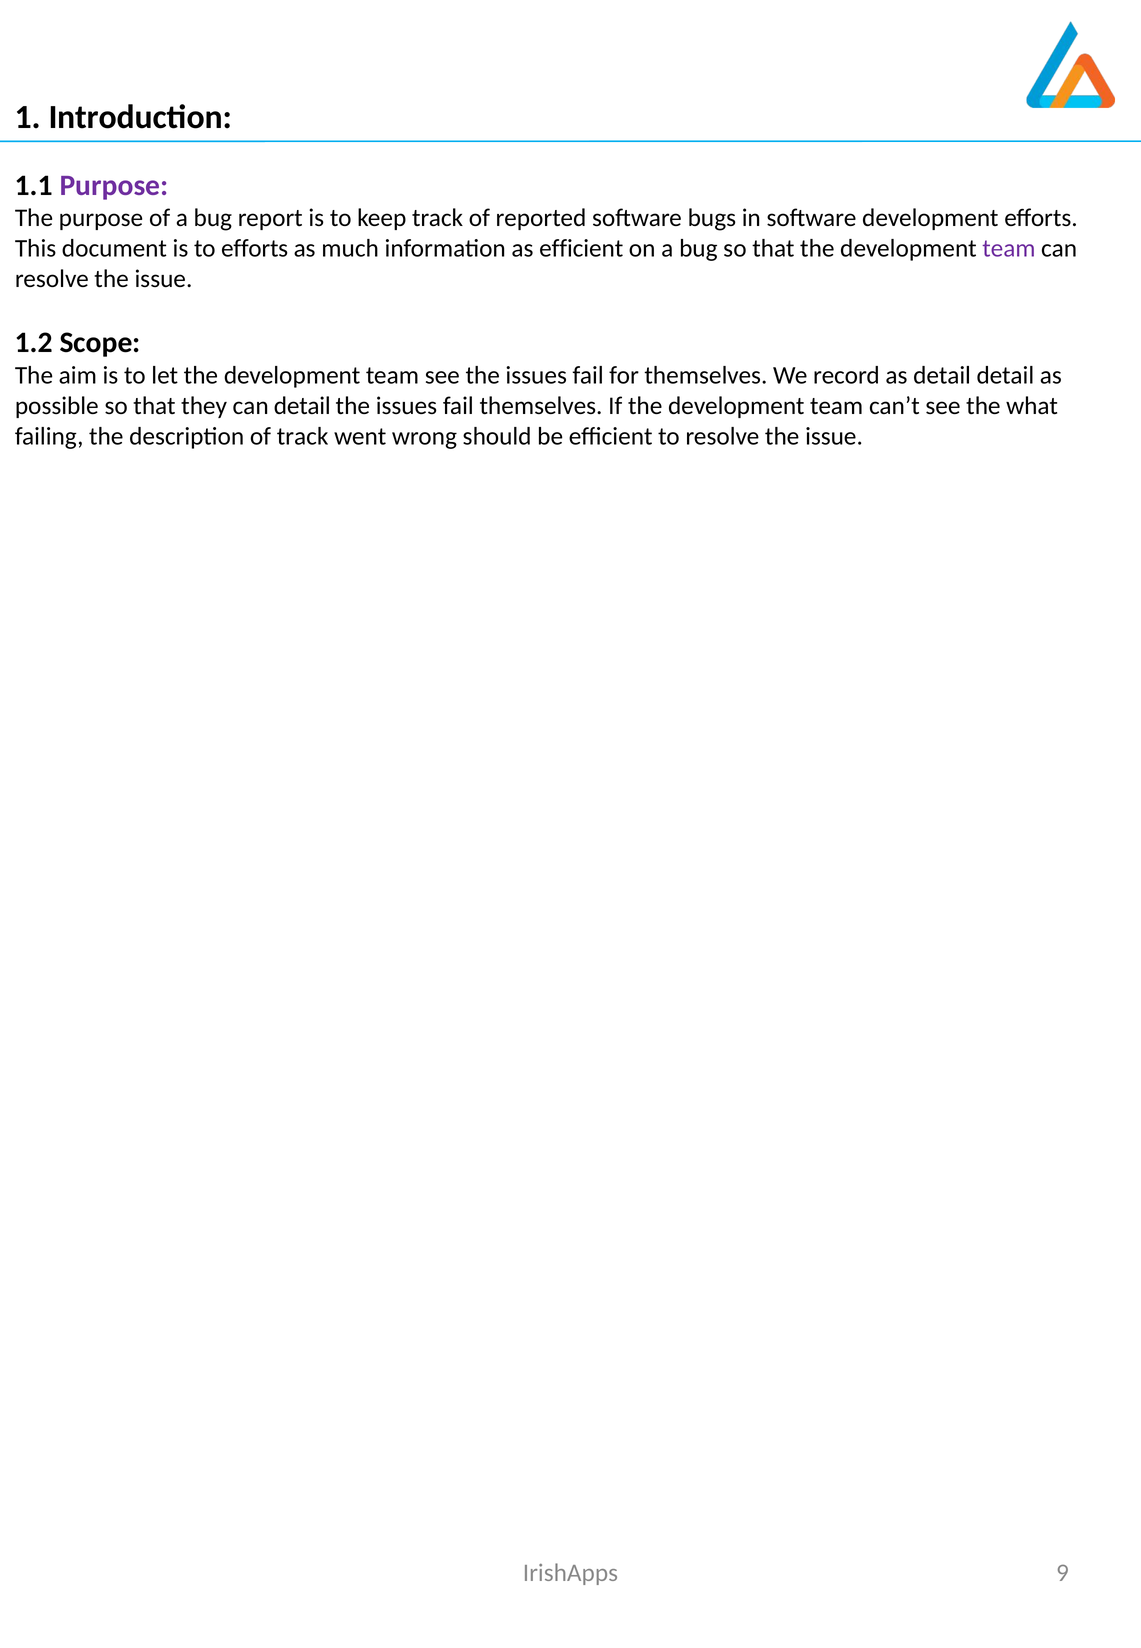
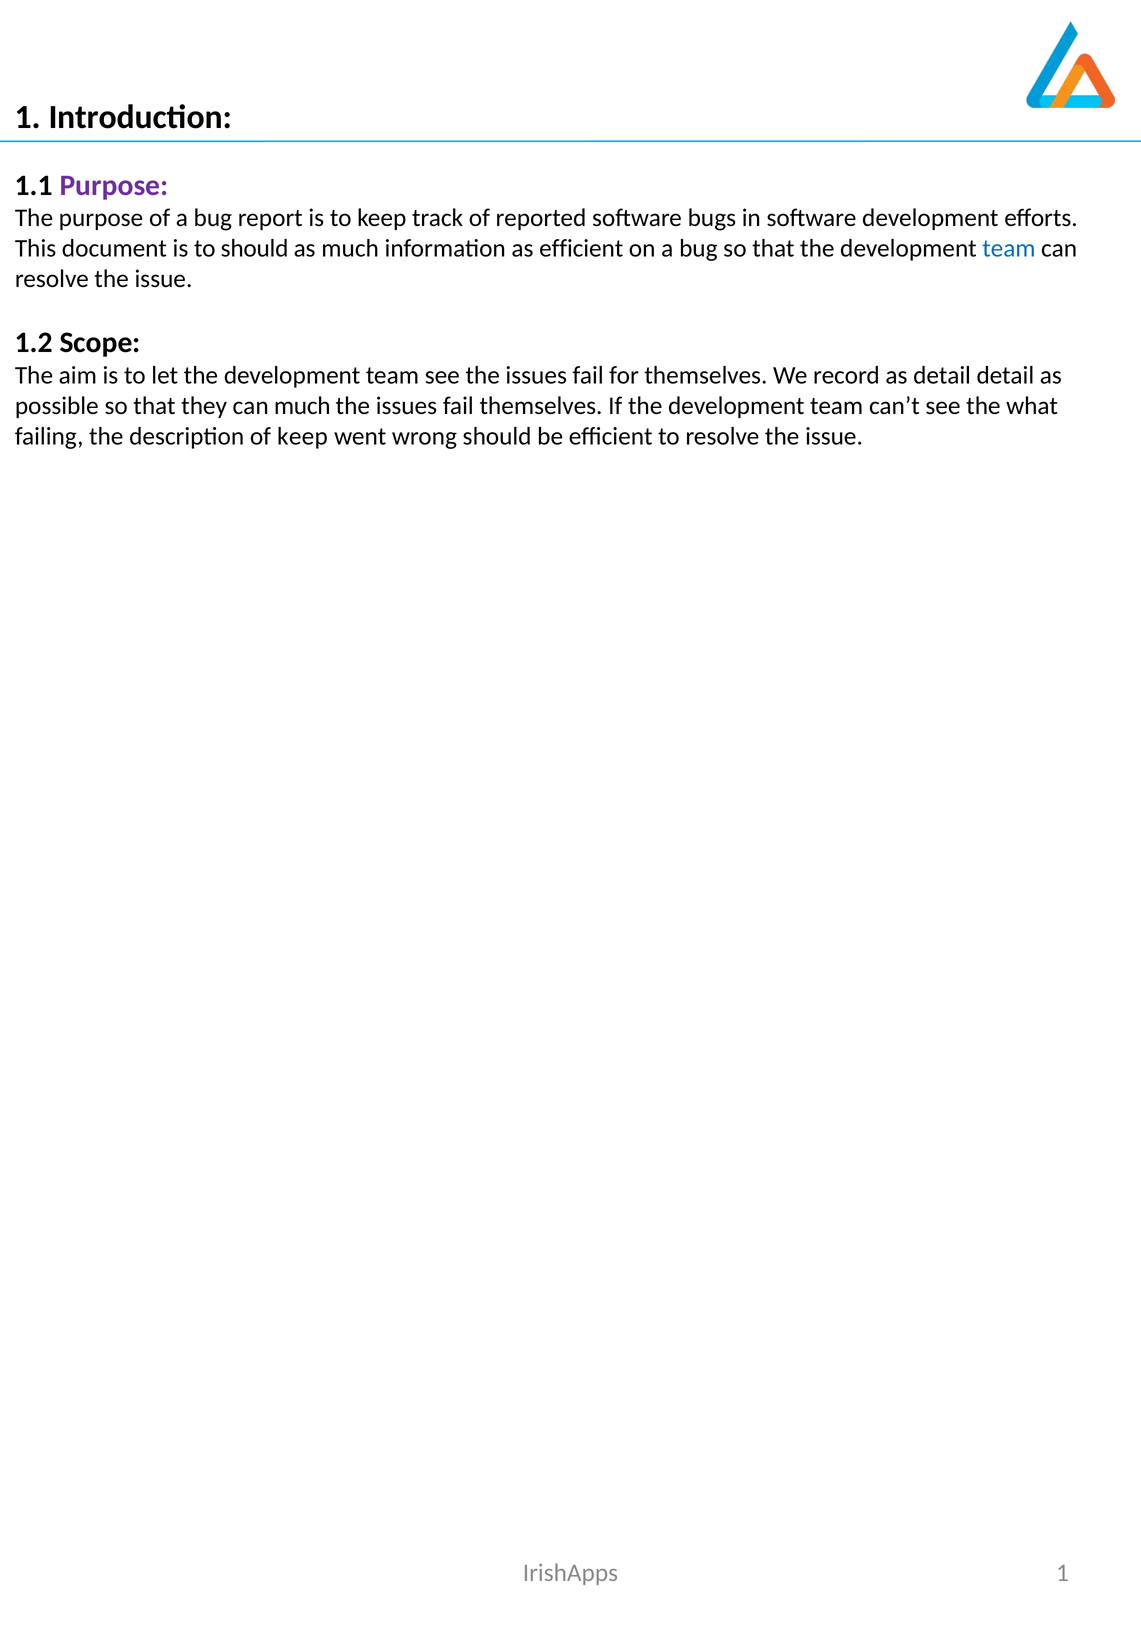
to efforts: efforts -> should
team at (1009, 249) colour: purple -> blue
can detail: detail -> much
of track: track -> keep
IrishApps 9: 9 -> 1
